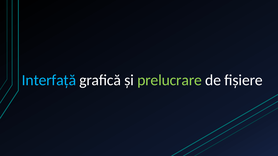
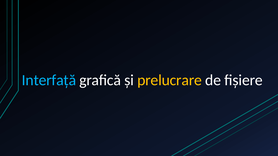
prelucrare colour: light green -> yellow
